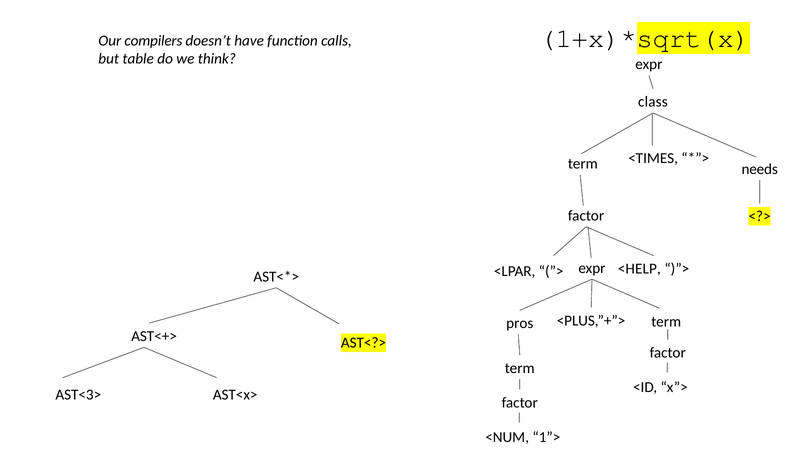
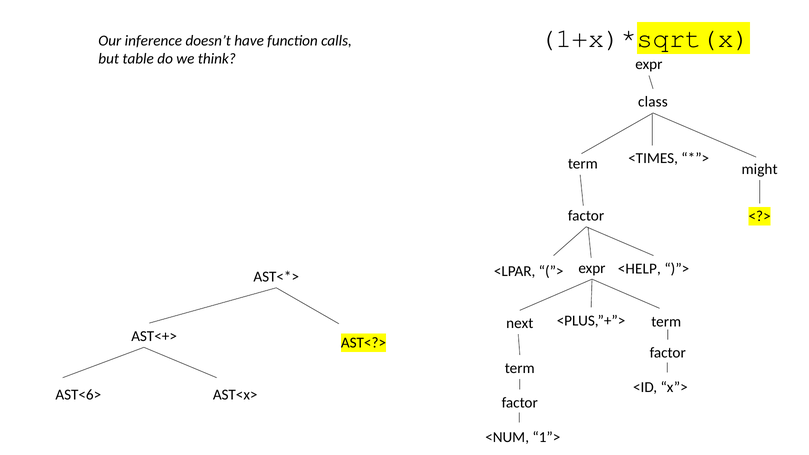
compilers: compilers -> inference
needs: needs -> might
pros: pros -> next
AST<3>: AST<3> -> AST<6>
